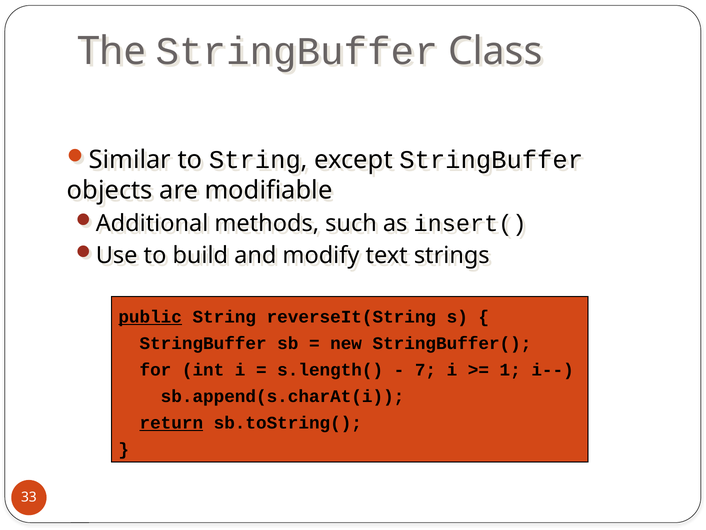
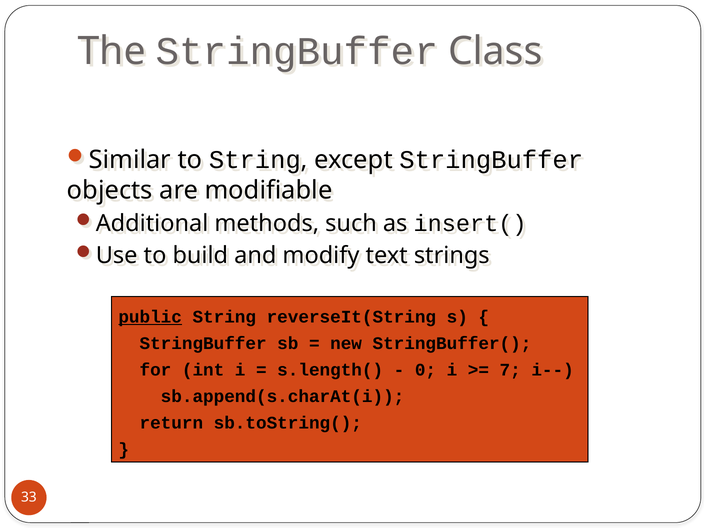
7: 7 -> 0
1: 1 -> 7
return underline: present -> none
